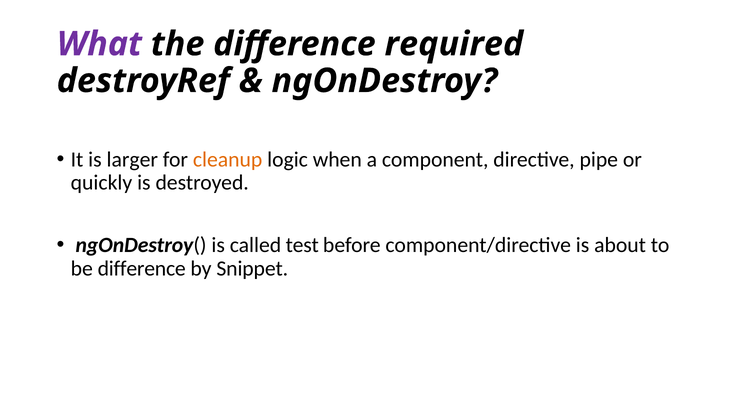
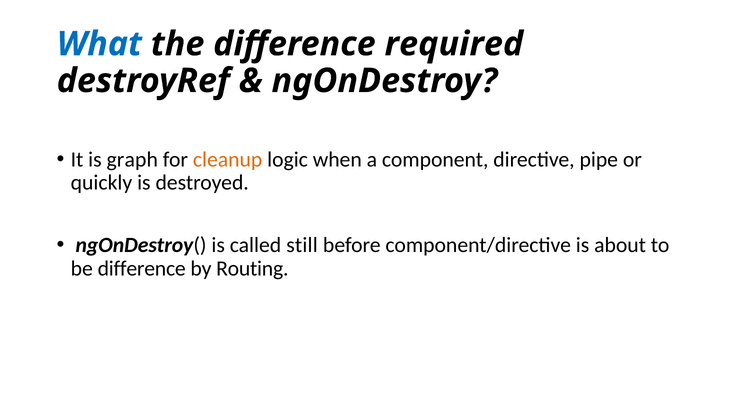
What colour: purple -> blue
larger: larger -> graph
test: test -> still
Snippet: Snippet -> Routing
